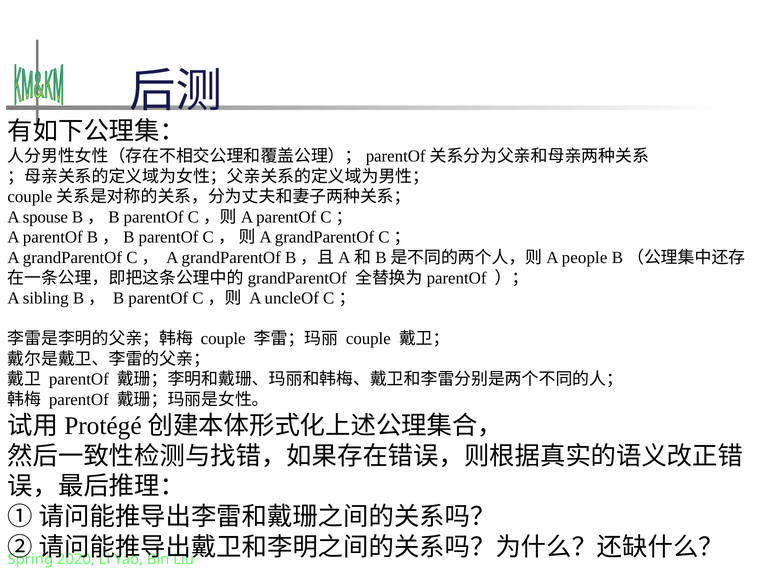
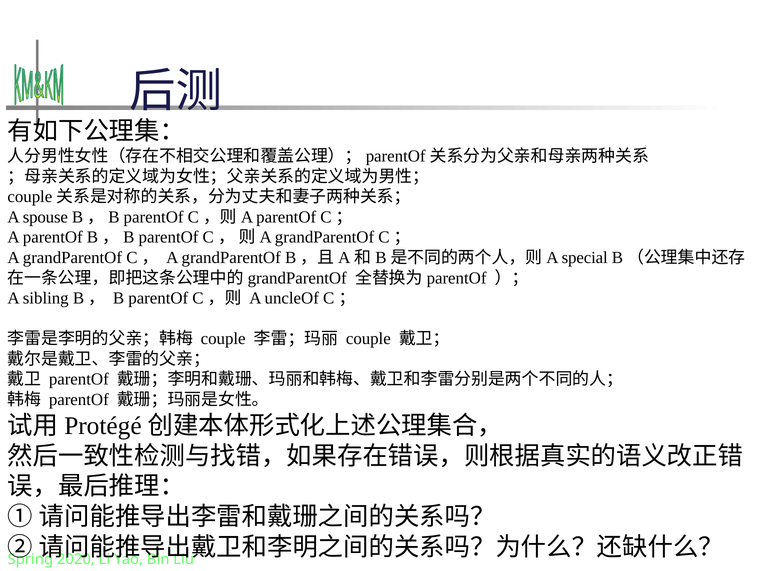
people: people -> special
